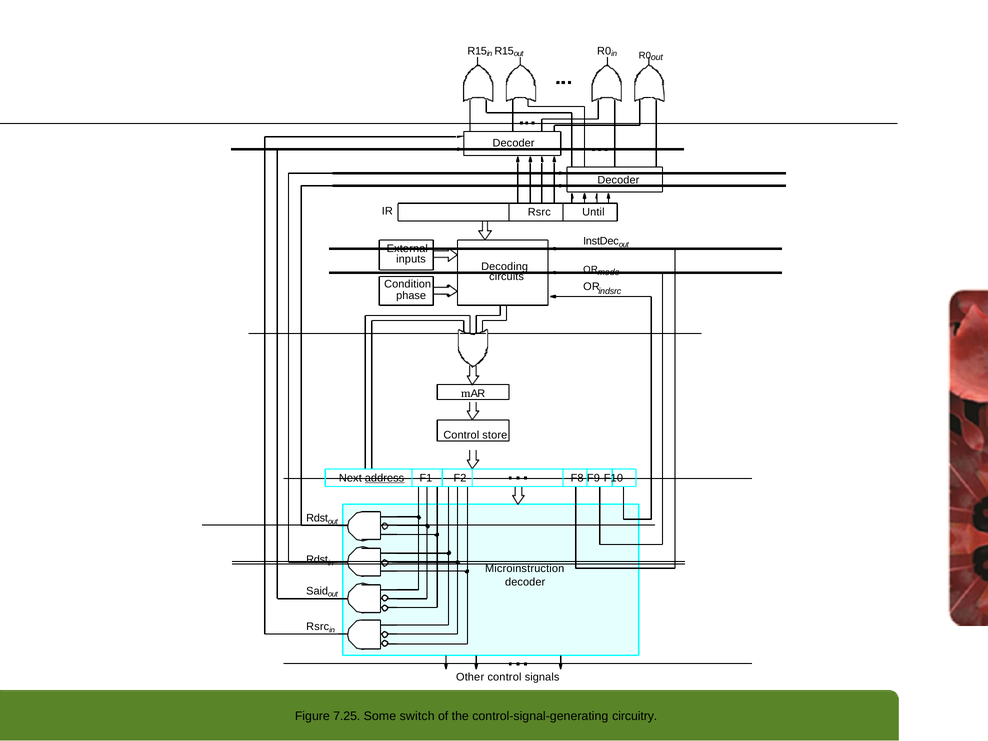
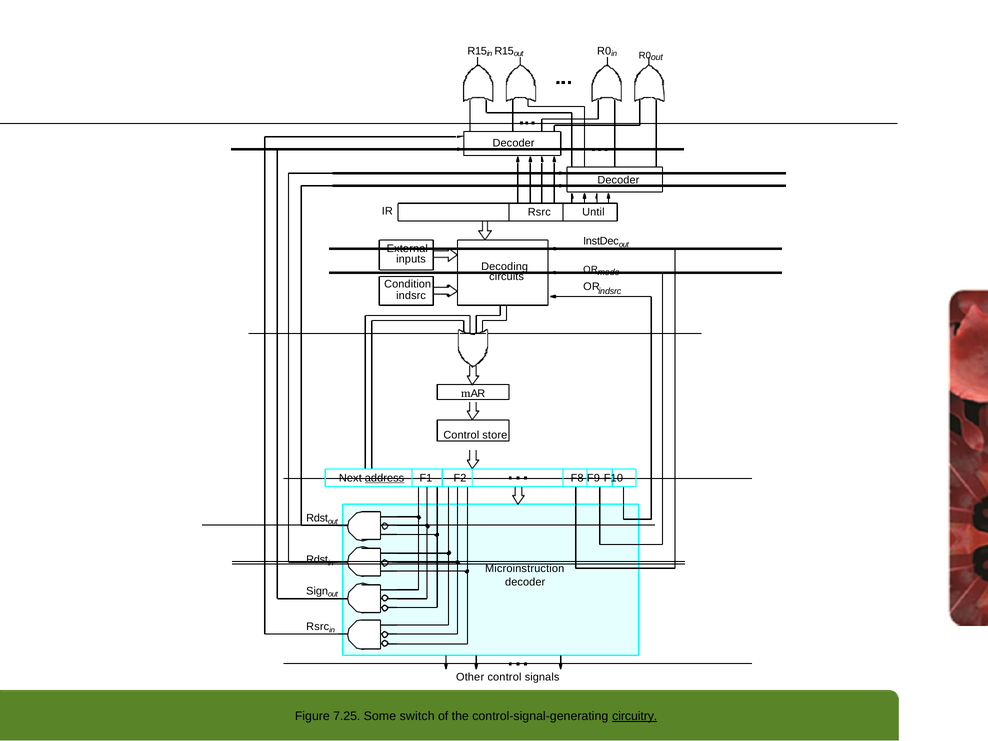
phase at (411, 296): phase -> indsrc
Said: Said -> Sign
circuitry underline: none -> present
